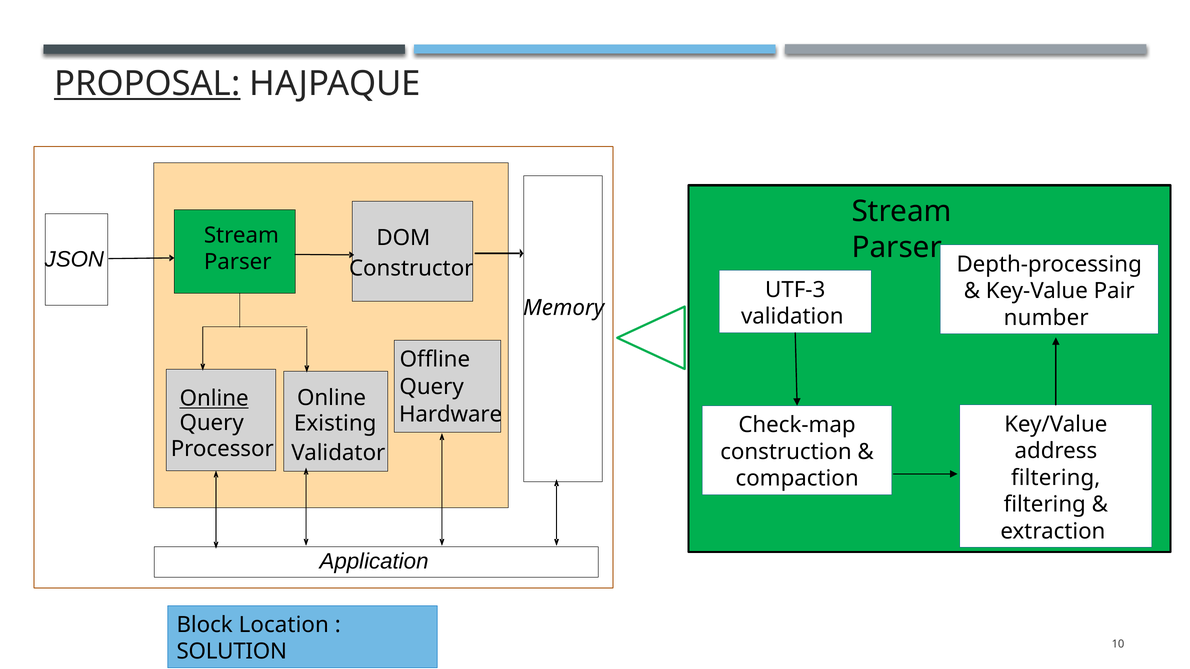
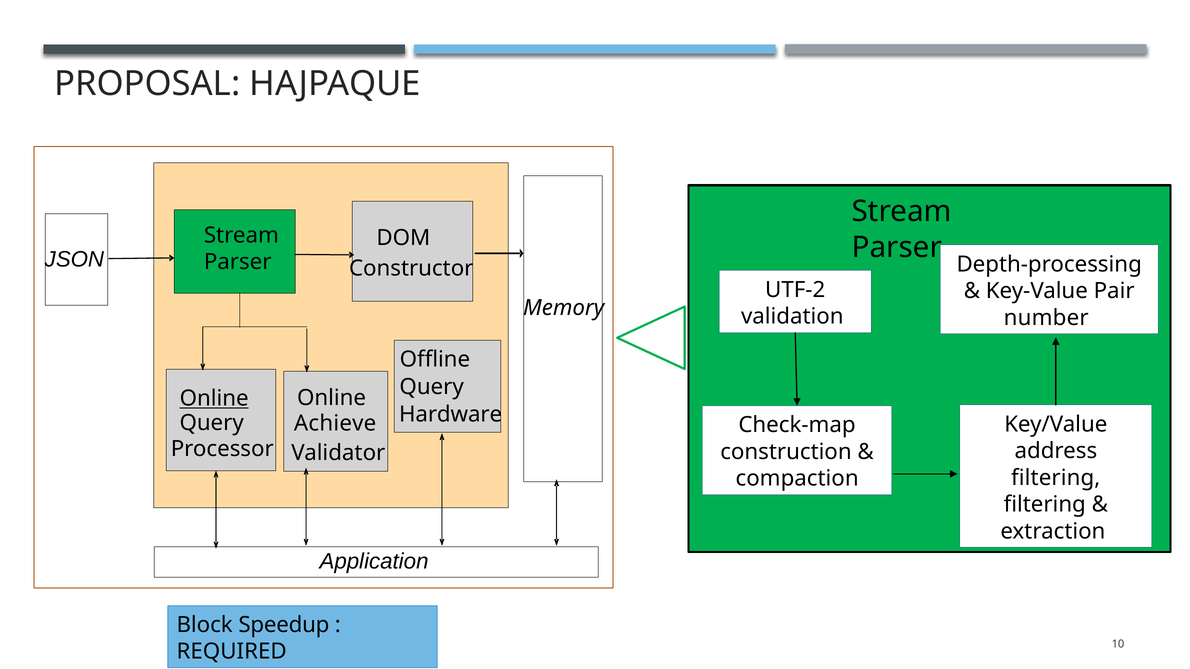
PROPOSAL underline: present -> none
UTF-3: UTF-3 -> UTF-2
Existing: Existing -> Achieve
Location: Location -> Speedup
SOLUTION: SOLUTION -> REQUIRED
